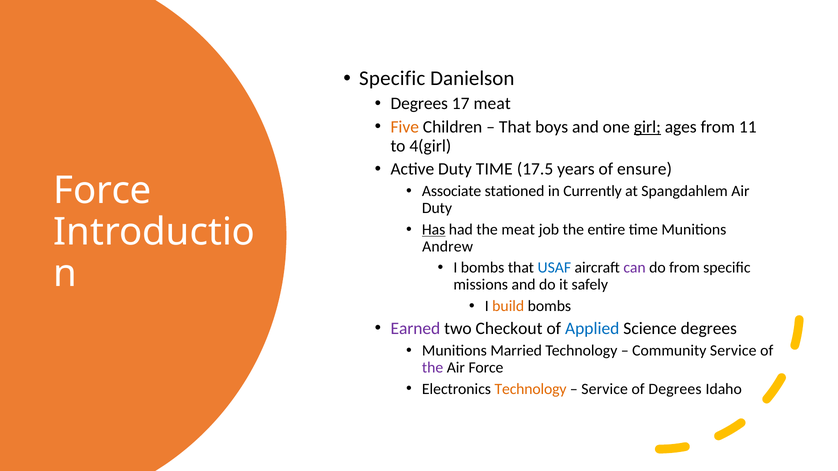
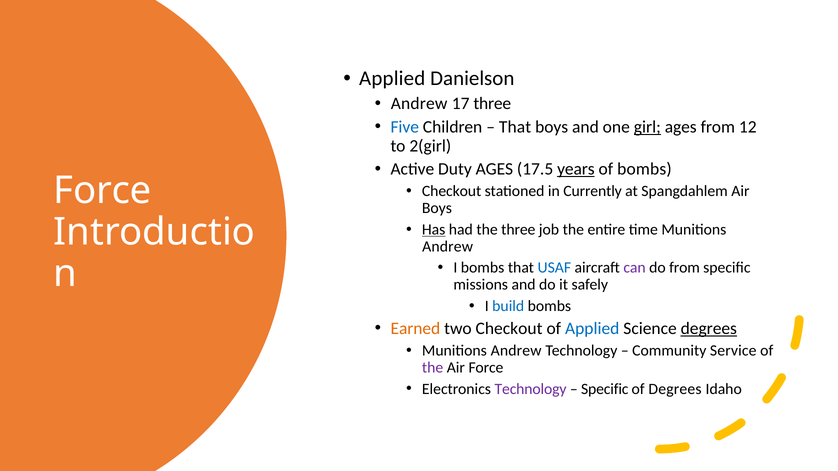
Specific at (392, 79): Specific -> Applied
Degrees at (419, 104): Degrees -> Andrew
17 meat: meat -> three
Five colour: orange -> blue
11: 11 -> 12
4(girl: 4(girl -> 2(girl
Duty TIME: TIME -> AGES
years underline: none -> present
of ensure: ensure -> bombs
Associate at (452, 191): Associate -> Checkout
Duty at (437, 208): Duty -> Boys
the meat: meat -> three
build colour: orange -> blue
Earned colour: purple -> orange
degrees at (709, 329) underline: none -> present
Married at (516, 351): Married -> Andrew
Technology at (531, 389) colour: orange -> purple
Service at (605, 389): Service -> Specific
